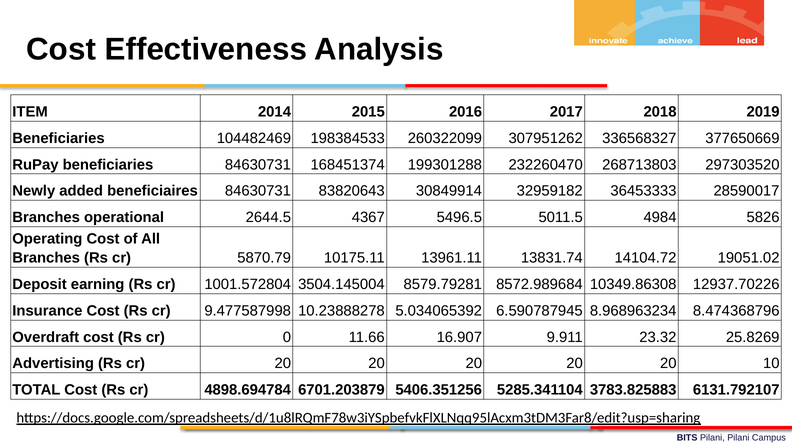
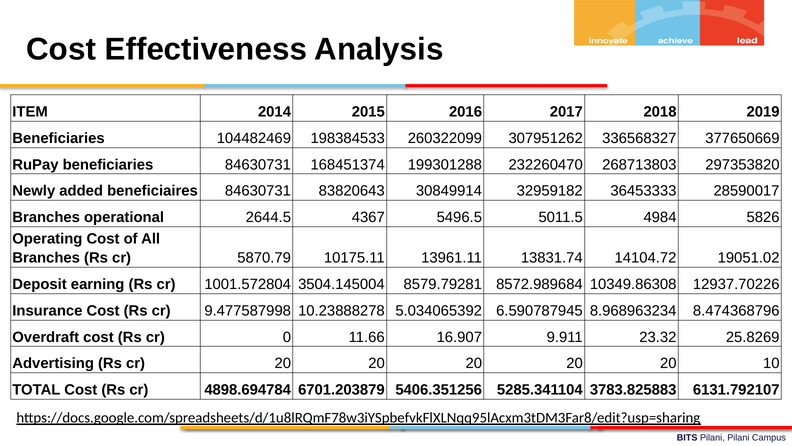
297303520: 297303520 -> 297353820
